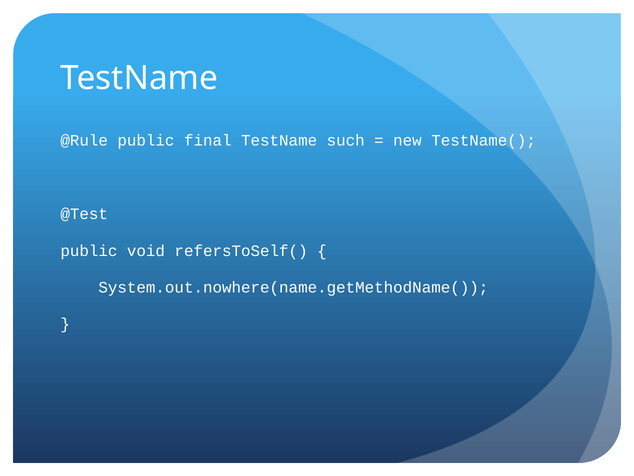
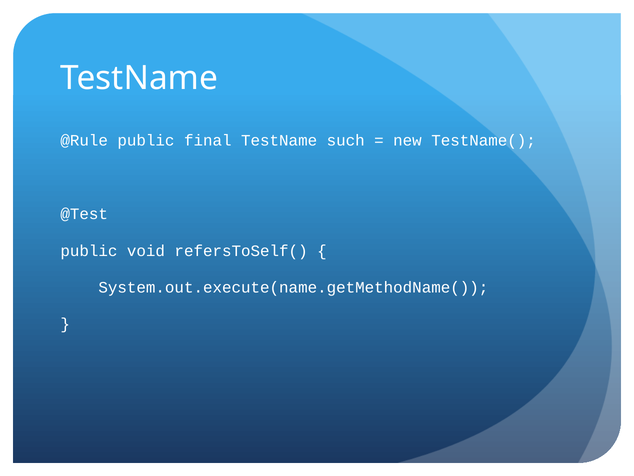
System.out.nowhere(name.getMethodName(: System.out.nowhere(name.getMethodName( -> System.out.execute(name.getMethodName(
